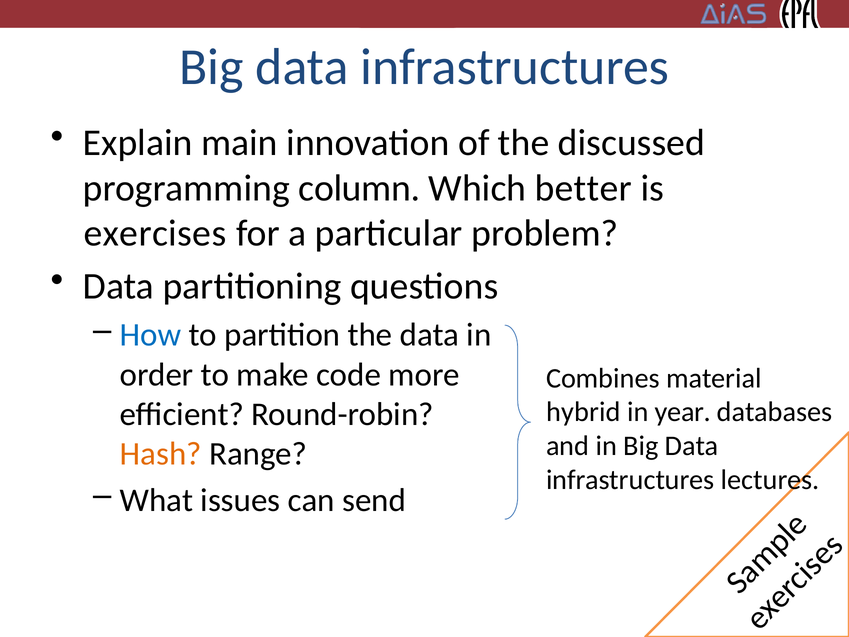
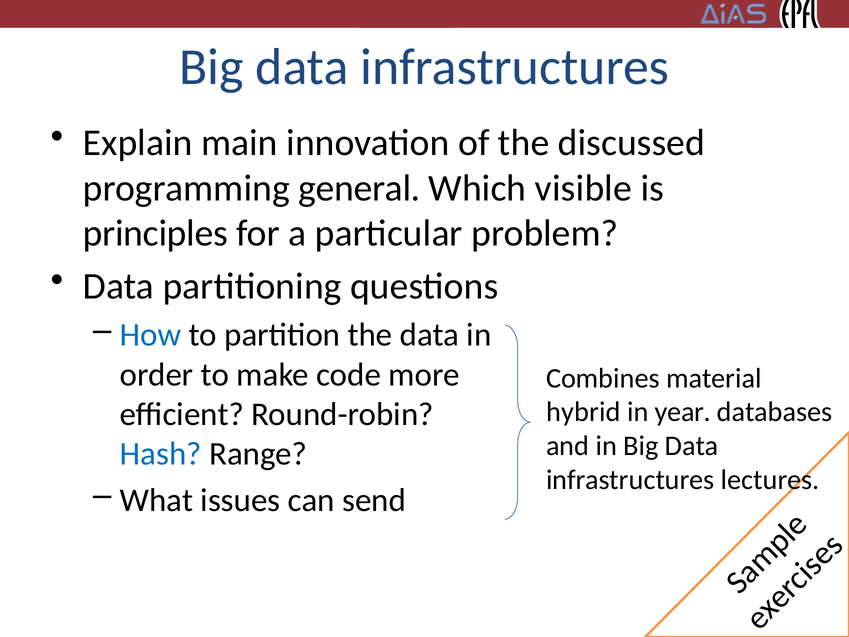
column: column -> general
better: better -> visible
exercises: exercises -> principles
Hash colour: orange -> blue
